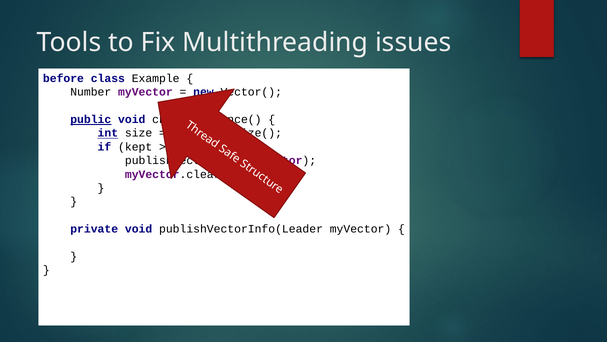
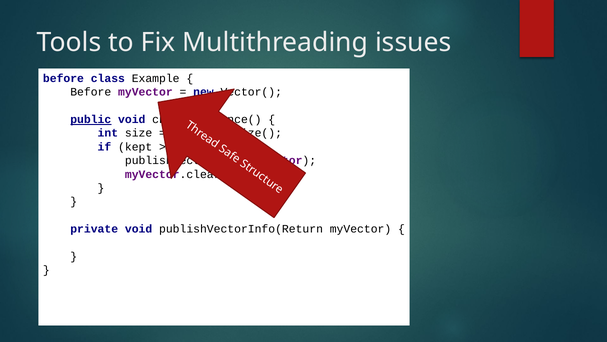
Number at (91, 92): Number -> Before
int underline: present -> none
publishVectorInfo(Leader: publishVectorInfo(Leader -> publishVectorInfo(Return
